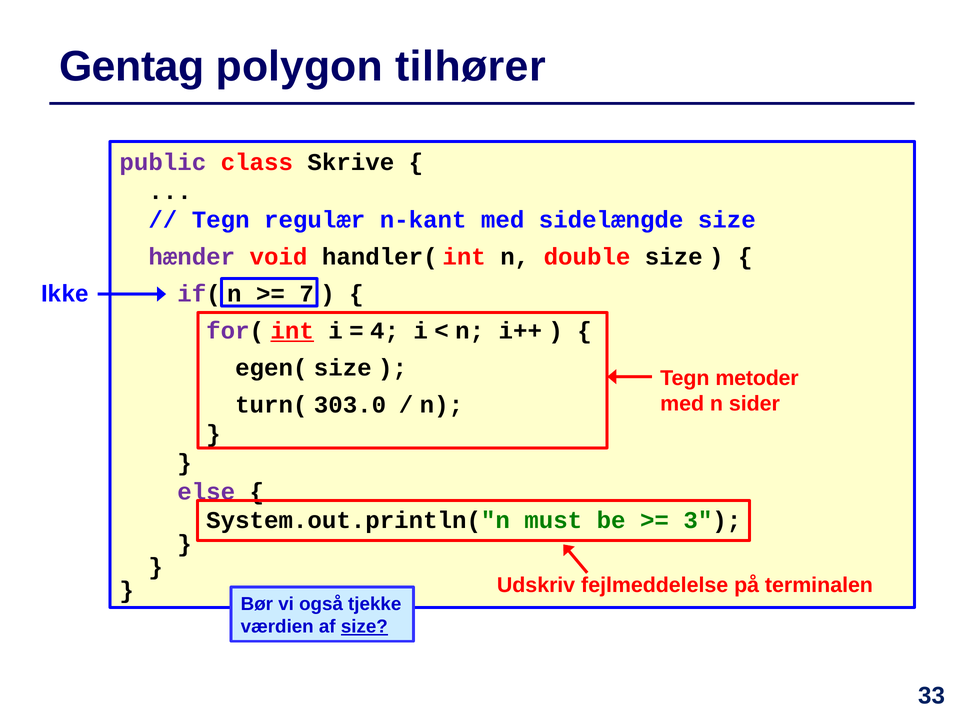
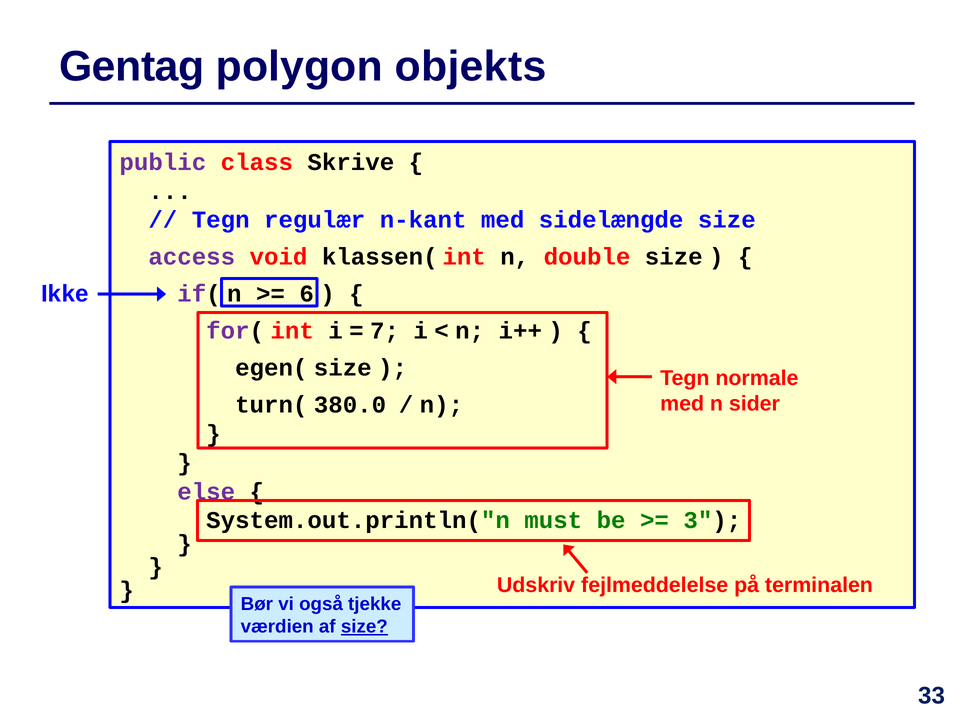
tilhører: tilhører -> objekts
hænder: hænder -> access
handler(: handler( -> klassen(
7: 7 -> 6
int at (292, 331) underline: present -> none
4: 4 -> 7
metoder: metoder -> normale
303.0: 303.0 -> 380.0
